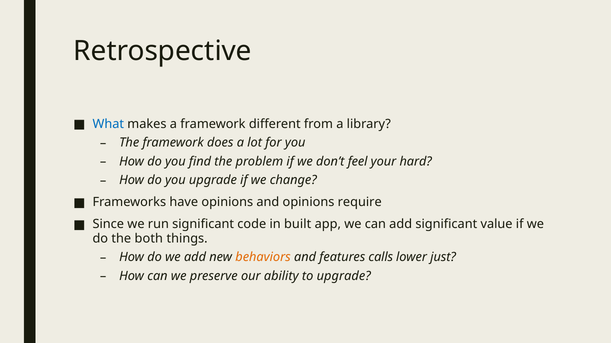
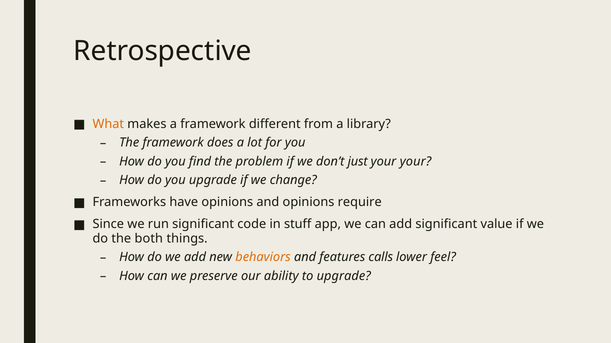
What colour: blue -> orange
feel: feel -> just
your hard: hard -> your
built: built -> stuff
just: just -> feel
